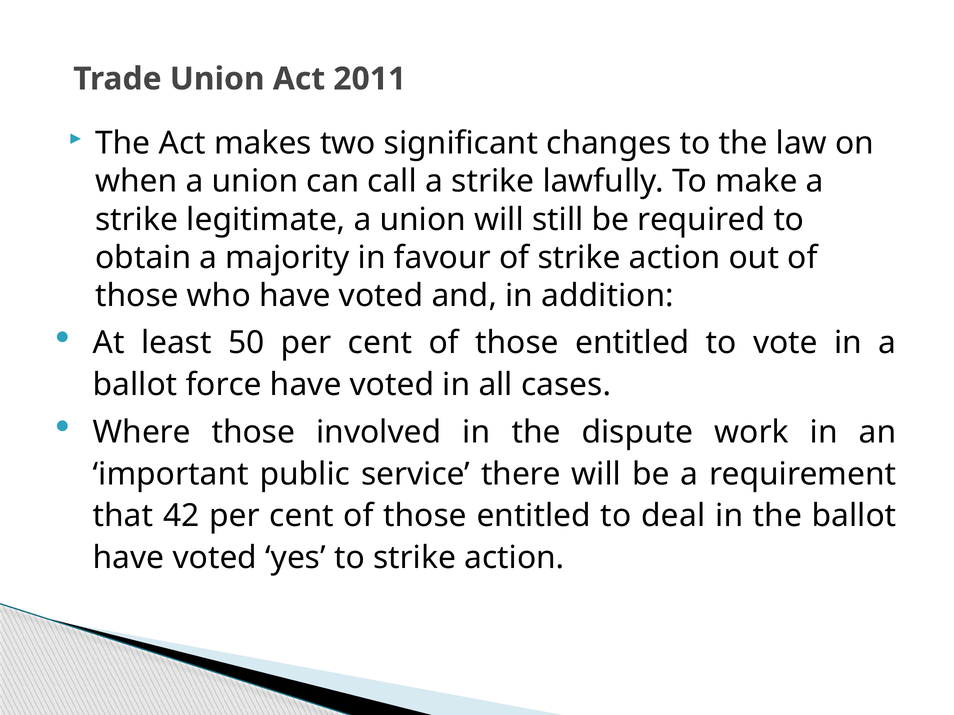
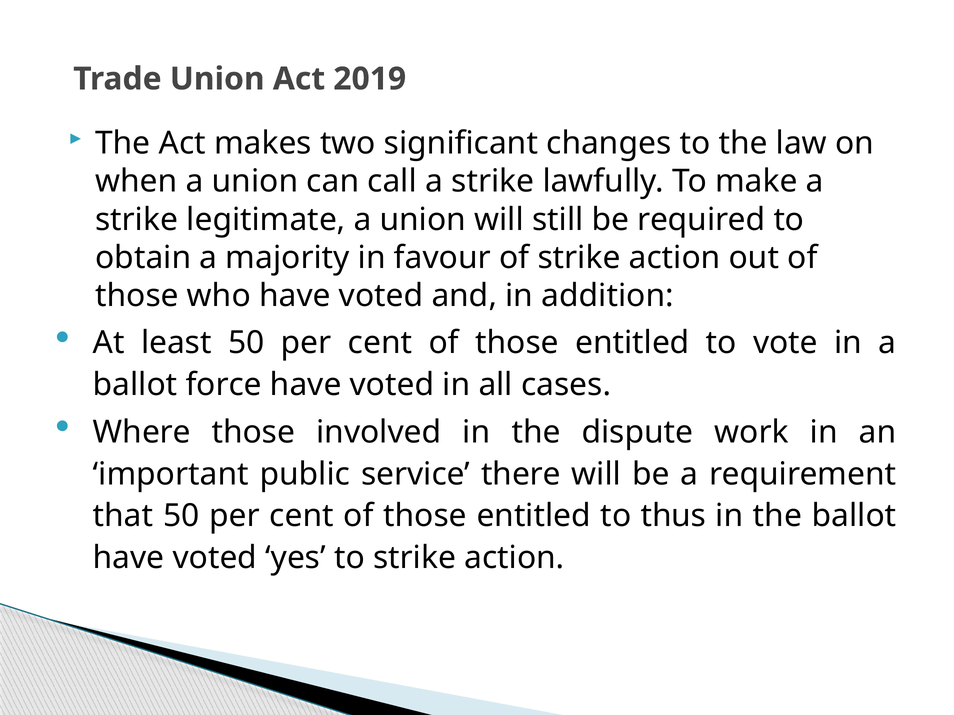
2011: 2011 -> 2019
that 42: 42 -> 50
deal: deal -> thus
